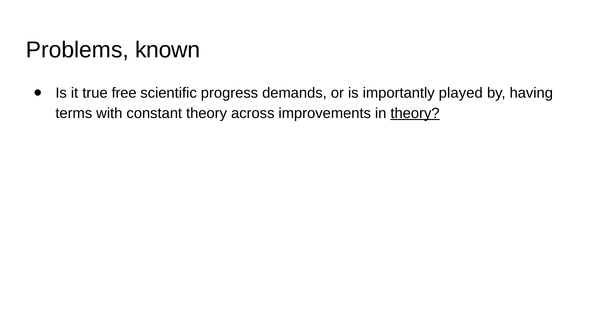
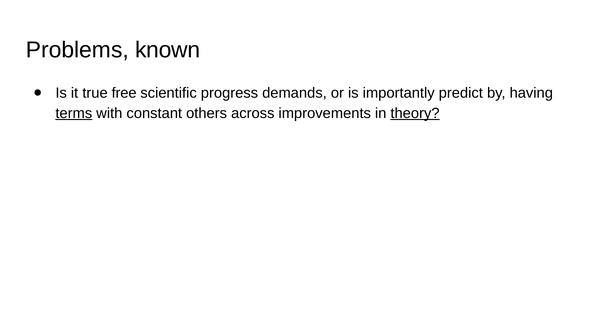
played: played -> predict
terms underline: none -> present
constant theory: theory -> others
